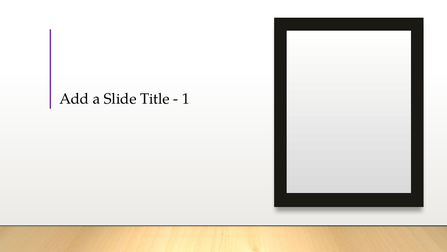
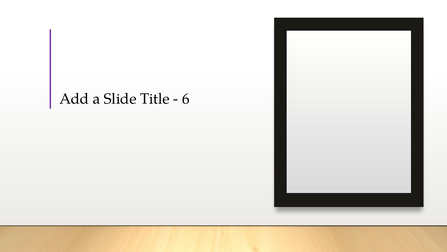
1: 1 -> 6
